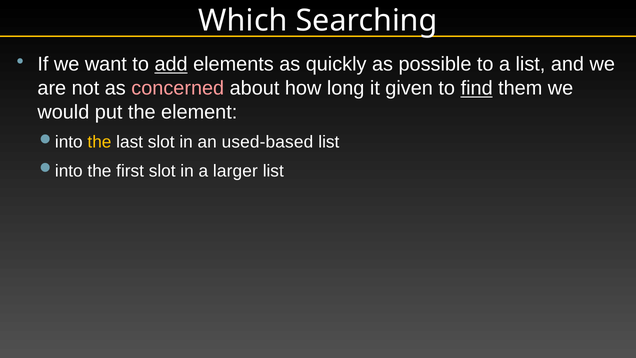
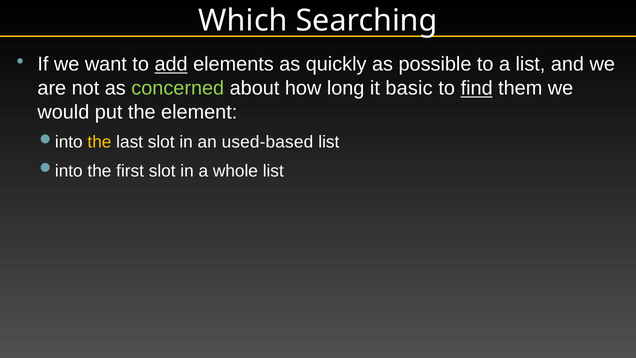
concerned colour: pink -> light green
given: given -> basic
larger: larger -> whole
